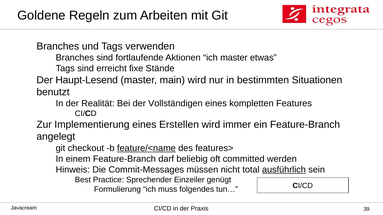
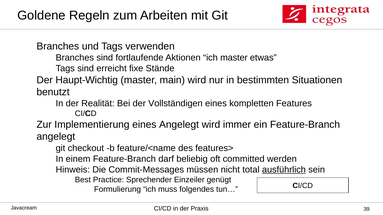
Haupt-Lesend: Haupt-Lesend -> Haupt-Wichtig
eines Erstellen: Erstellen -> Angelegt
feature/<name underline: present -> none
